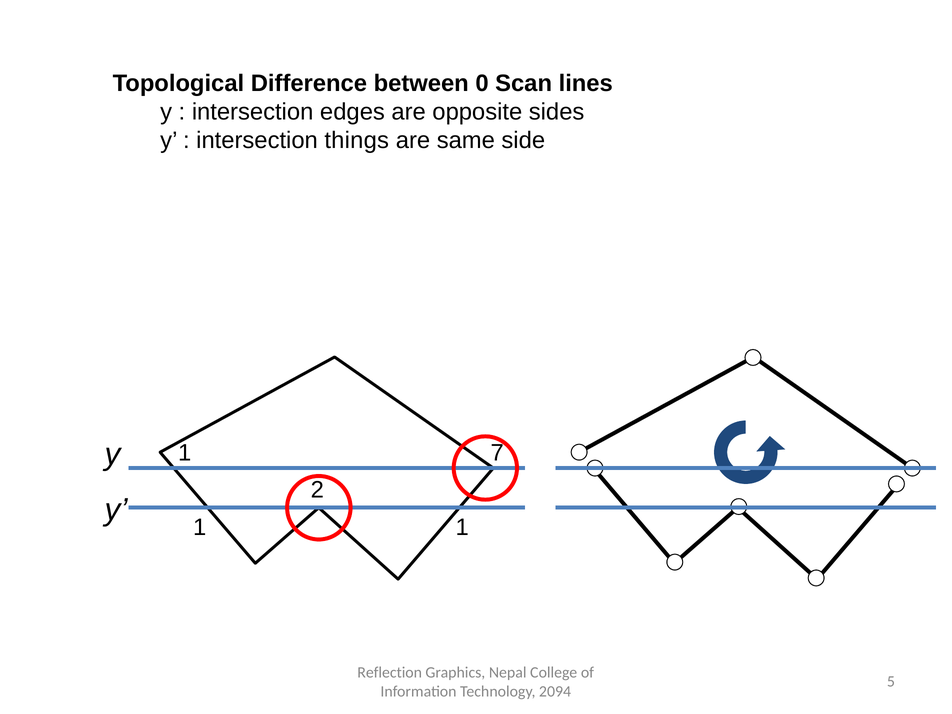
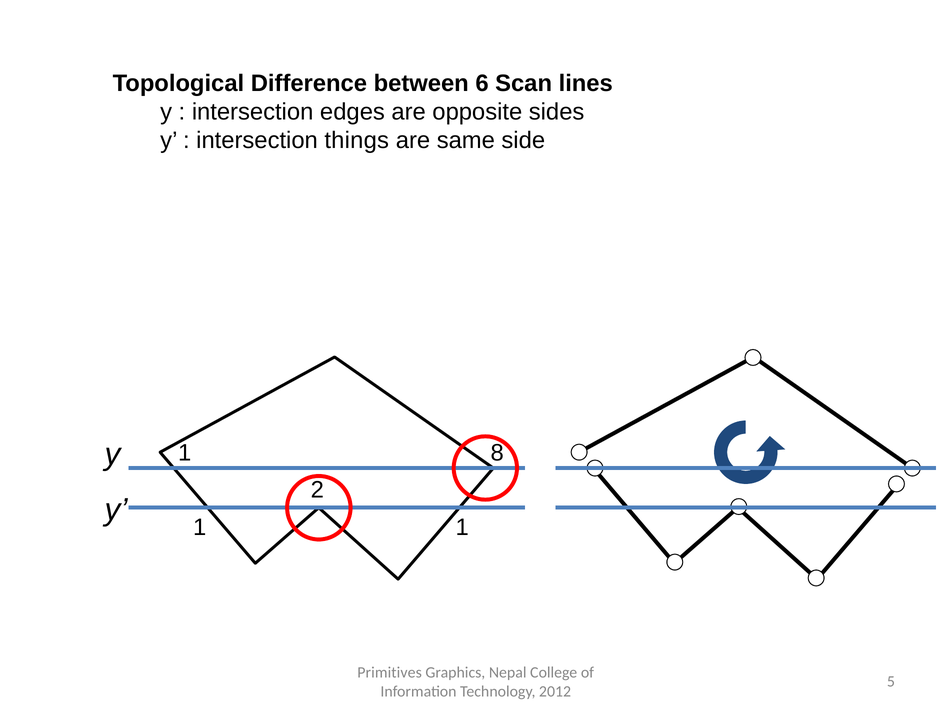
0: 0 -> 6
7: 7 -> 8
Reflection: Reflection -> Primitives
2094: 2094 -> 2012
